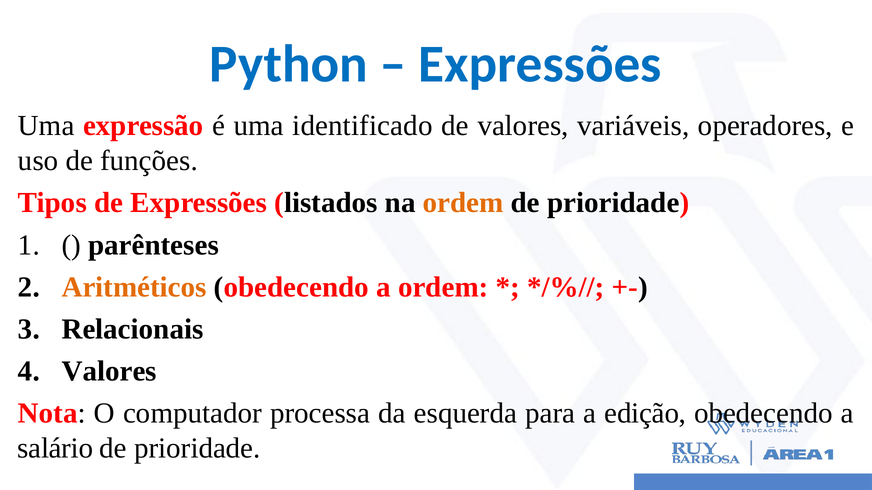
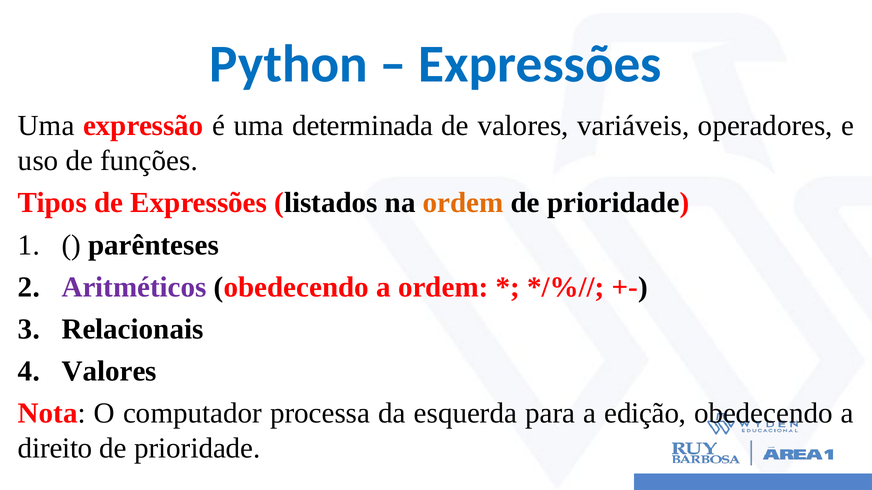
identificado: identificado -> determinada
Aritméticos colour: orange -> purple
salário: salário -> direito
